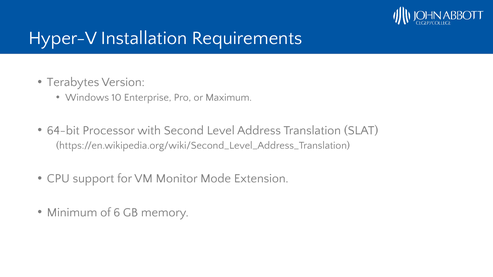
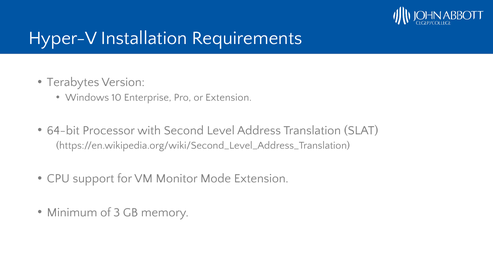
or Maximum: Maximum -> Extension
6: 6 -> 3
